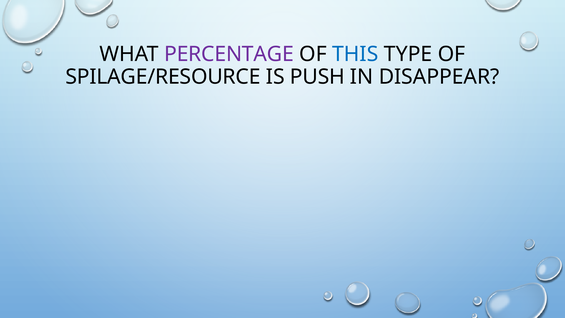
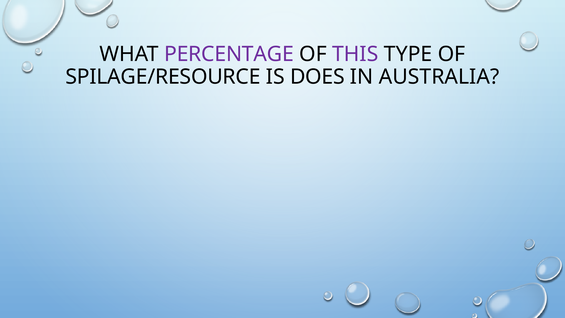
THIS colour: blue -> purple
PUSH: PUSH -> DOES
DISAPPEAR: DISAPPEAR -> AUSTRALIA
